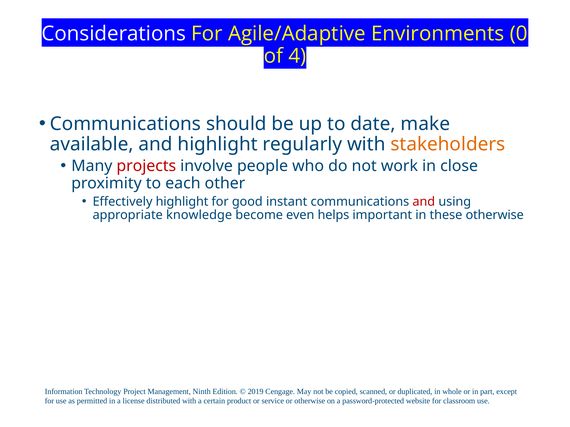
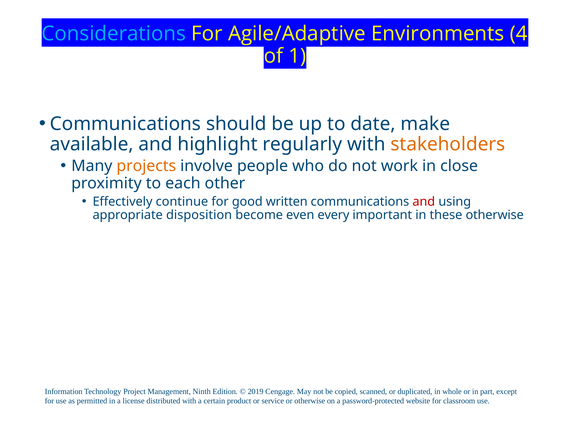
Considerations colour: white -> light blue
0: 0 -> 4
4: 4 -> 1
projects colour: red -> orange
Effectively highlight: highlight -> continue
instant: instant -> written
knowledge: knowledge -> disposition
helps: helps -> every
